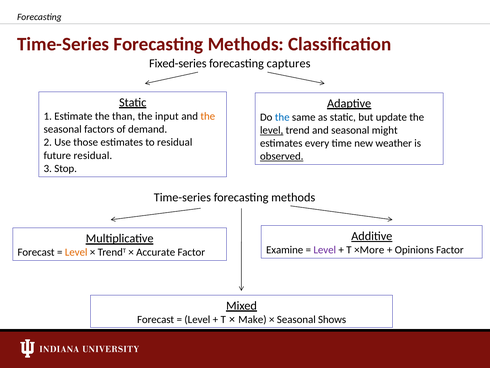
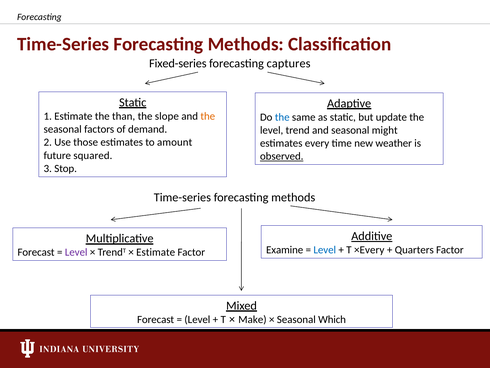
input: input -> slope
level at (272, 130) underline: present -> none
to residual: residual -> amount
future residual: residual -> squared
Level at (325, 250) colour: purple -> blue
×More: ×More -> ×Every
Opinions: Opinions -> Quarters
Level at (76, 252) colour: orange -> purple
Accurate at (156, 252): Accurate -> Estimate
Shows: Shows -> Which
